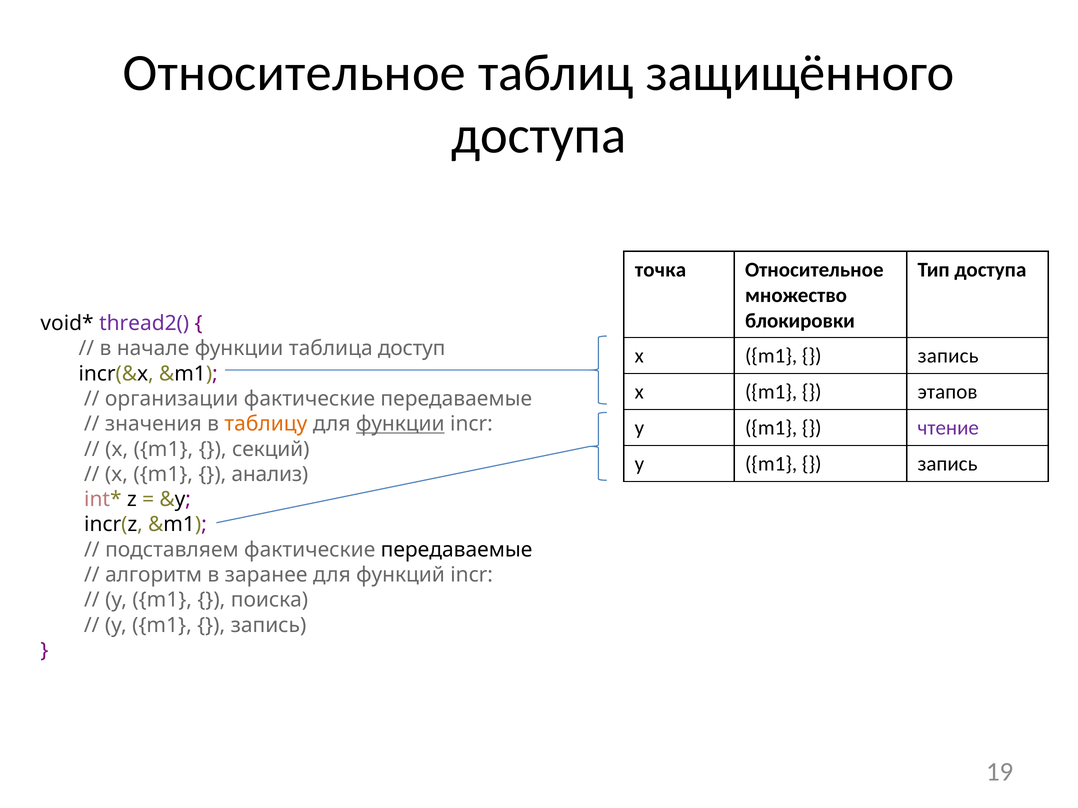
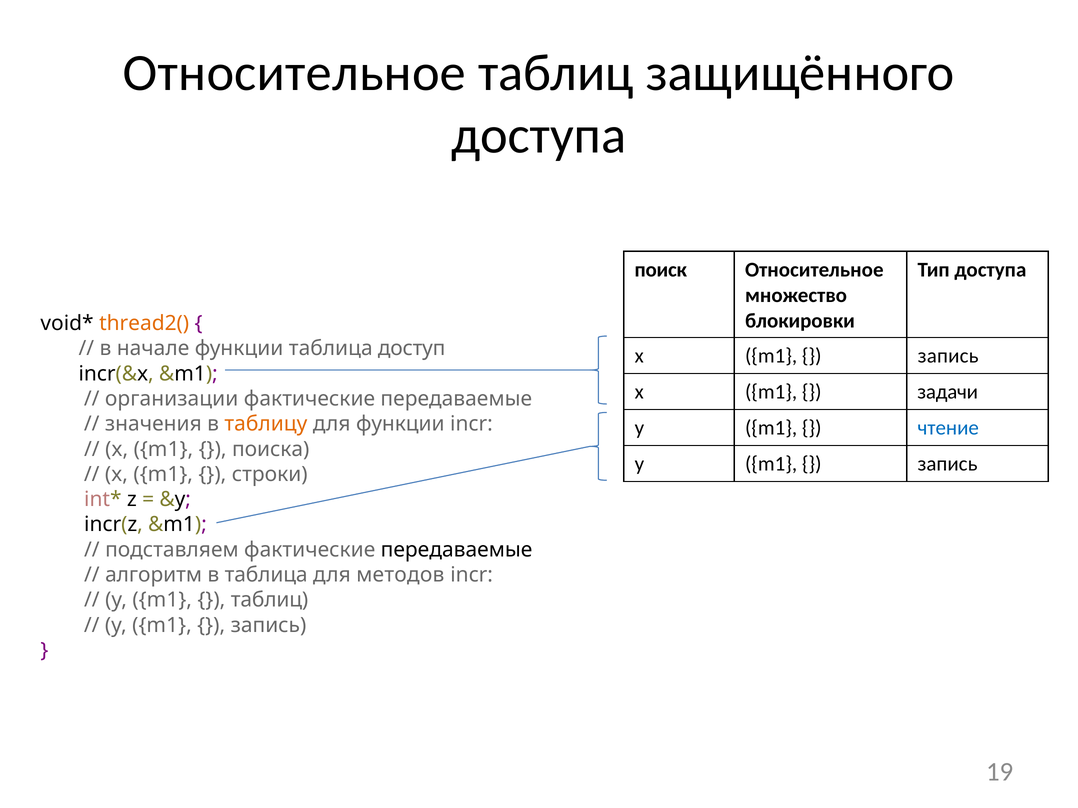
точка: точка -> поиск
thread2( colour: purple -> orange
этапов: этапов -> задачи
функции at (400, 424) underline: present -> none
чтение colour: purple -> blue
секций: секций -> поиска
анализ: анализ -> строки
в заранее: заранее -> таблица
функций: функций -> методов
поиска at (270, 600): поиска -> таблиц
